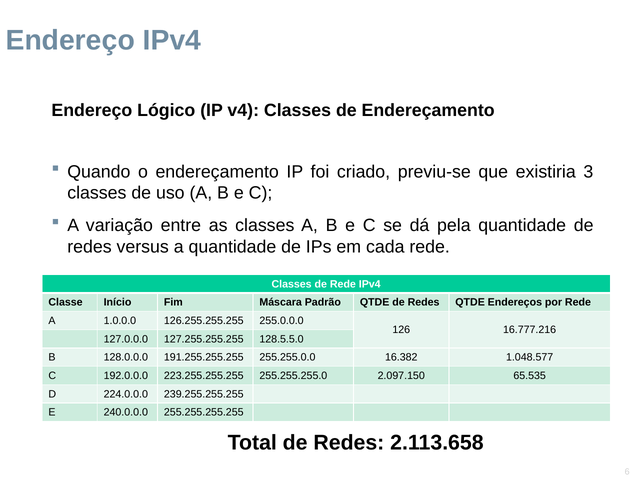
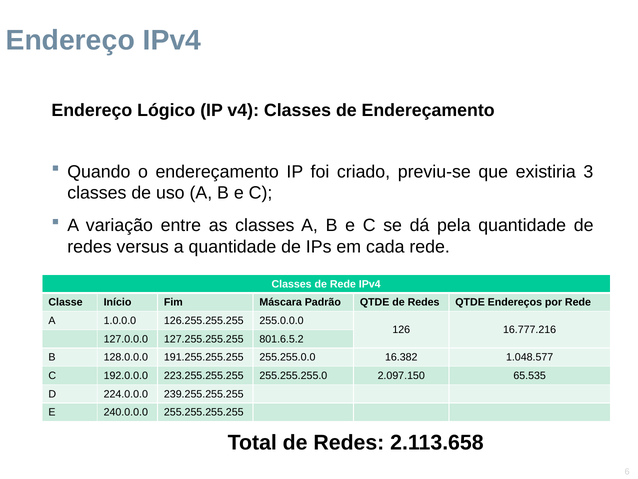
128.5.5.0: 128.5.5.0 -> 801.6.5.2
